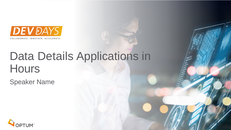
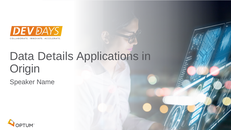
Hours: Hours -> Origin
